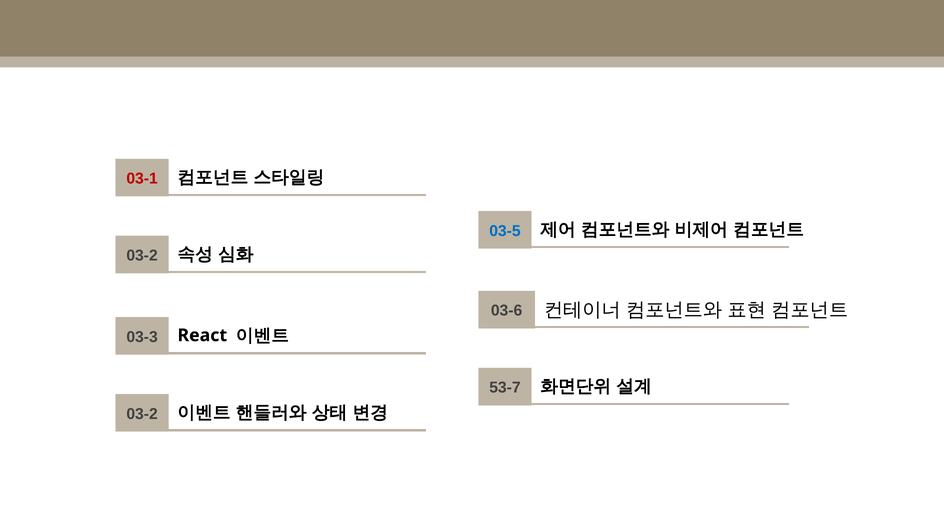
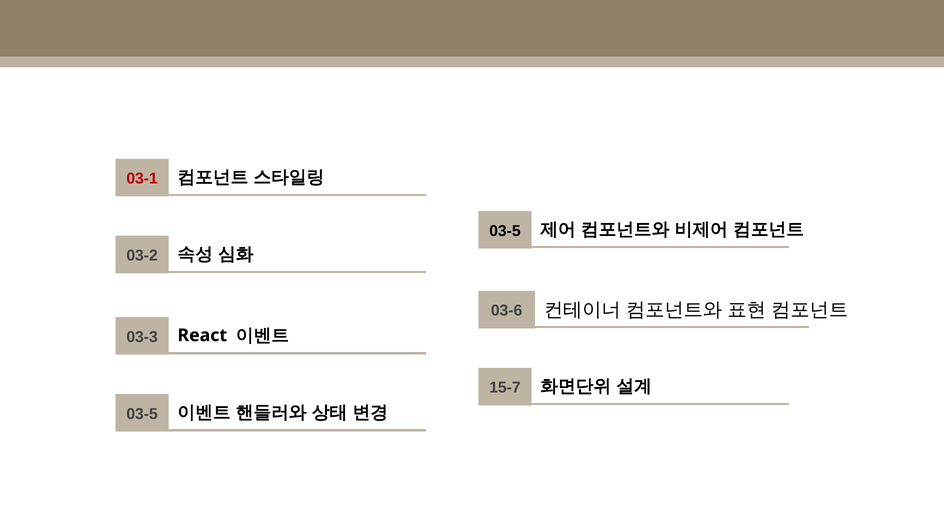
03-5 at (505, 231) colour: blue -> black
53-7: 53-7 -> 15-7
03-2 at (142, 414): 03-2 -> 03-5
